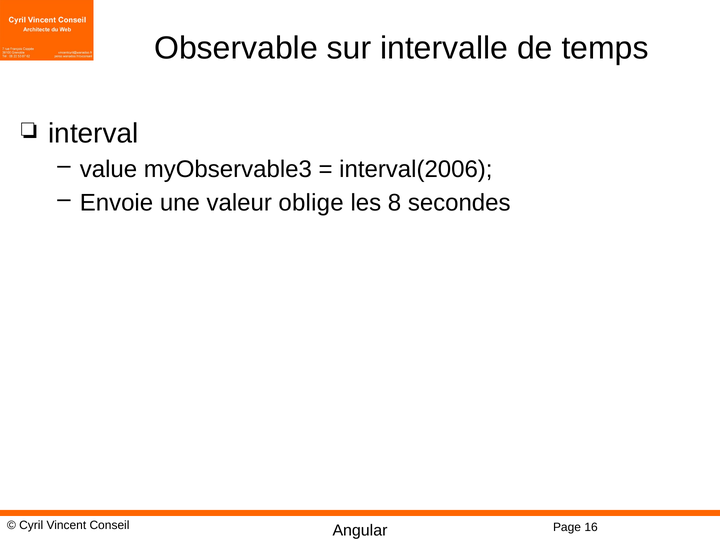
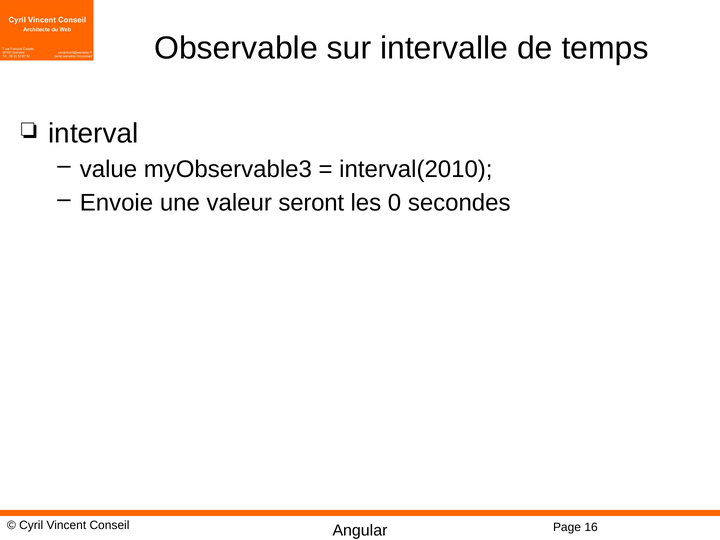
interval(2006: interval(2006 -> interval(2010
oblige: oblige -> seront
8: 8 -> 0
